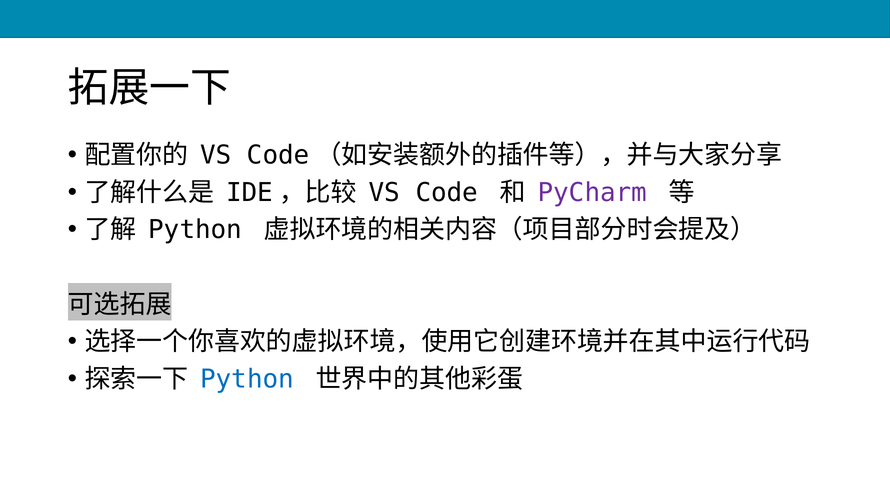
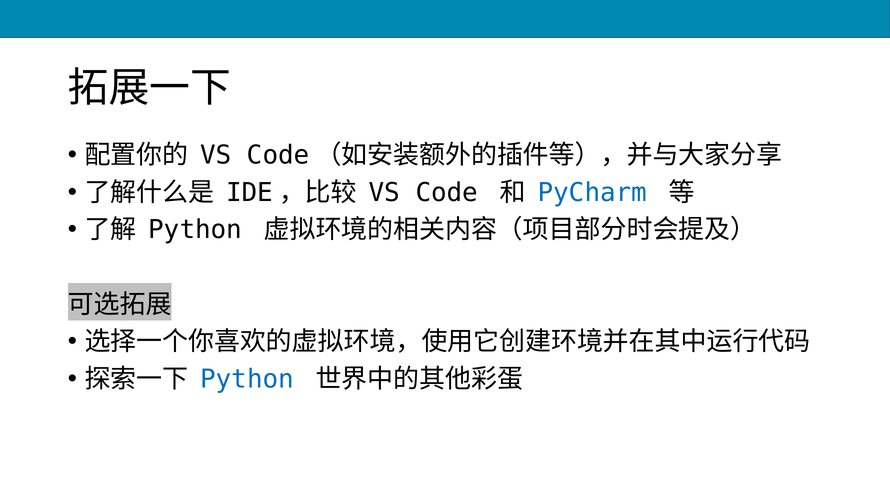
PyCharm colour: purple -> blue
